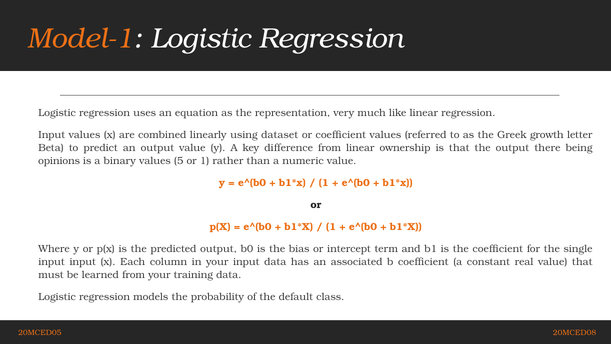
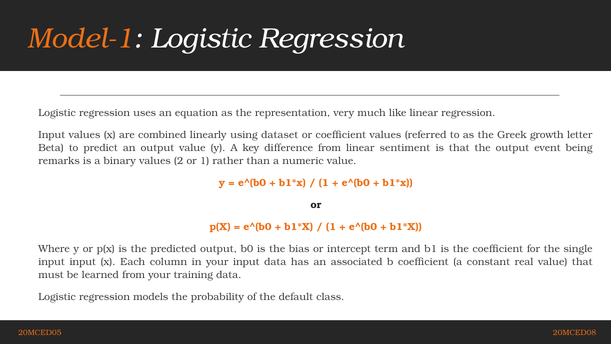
ownership: ownership -> sentiment
there: there -> event
opinions: opinions -> remarks
5: 5 -> 2
